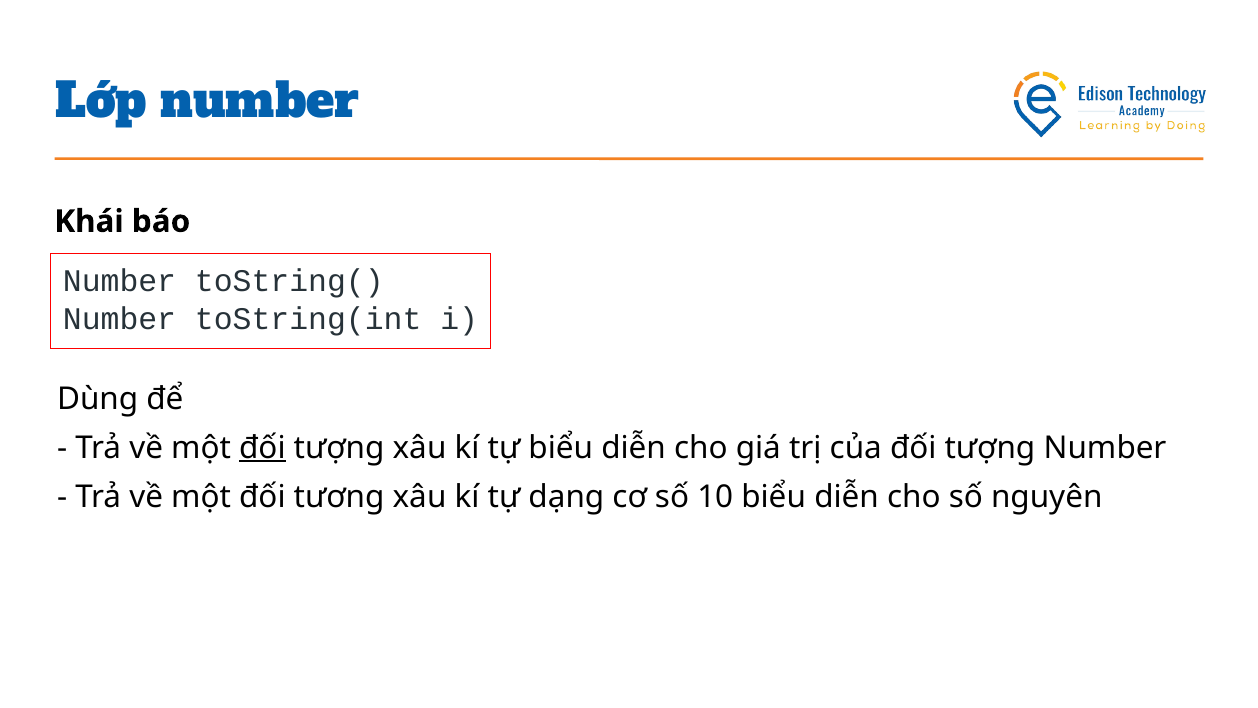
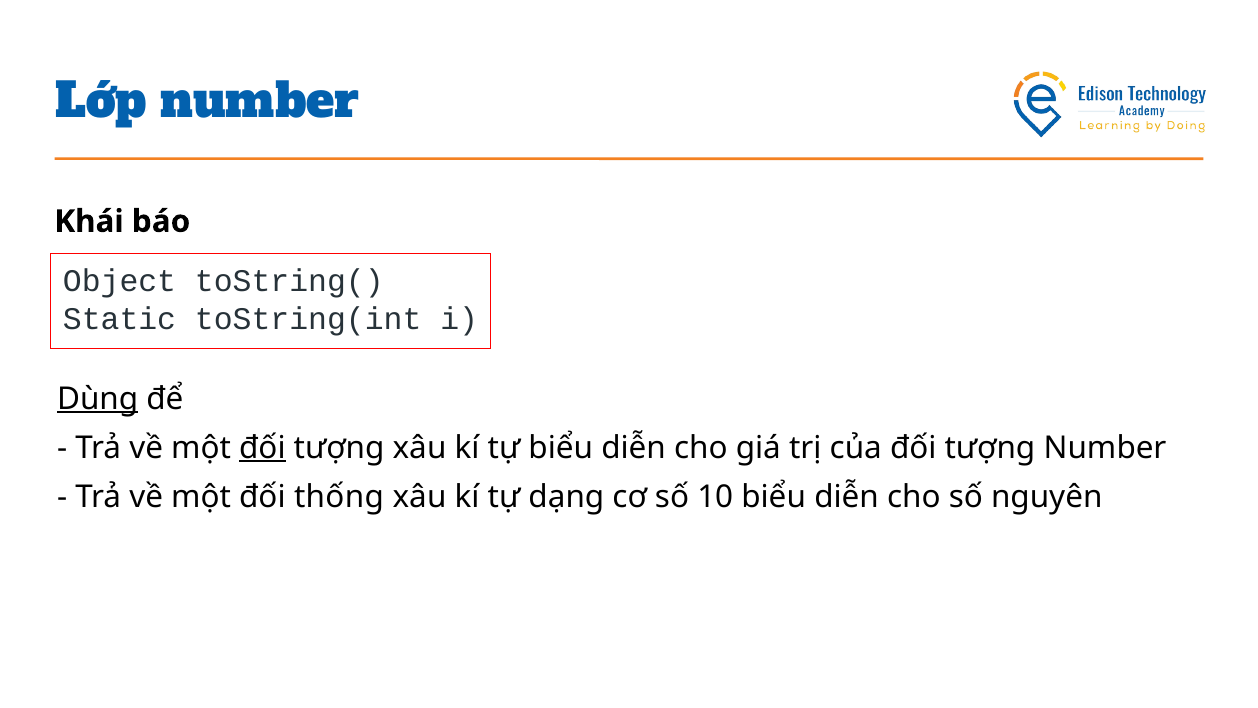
Number at (120, 281): Number -> Object
Number at (120, 318): Number -> Static
Dùng underline: none -> present
tương: tương -> thống
